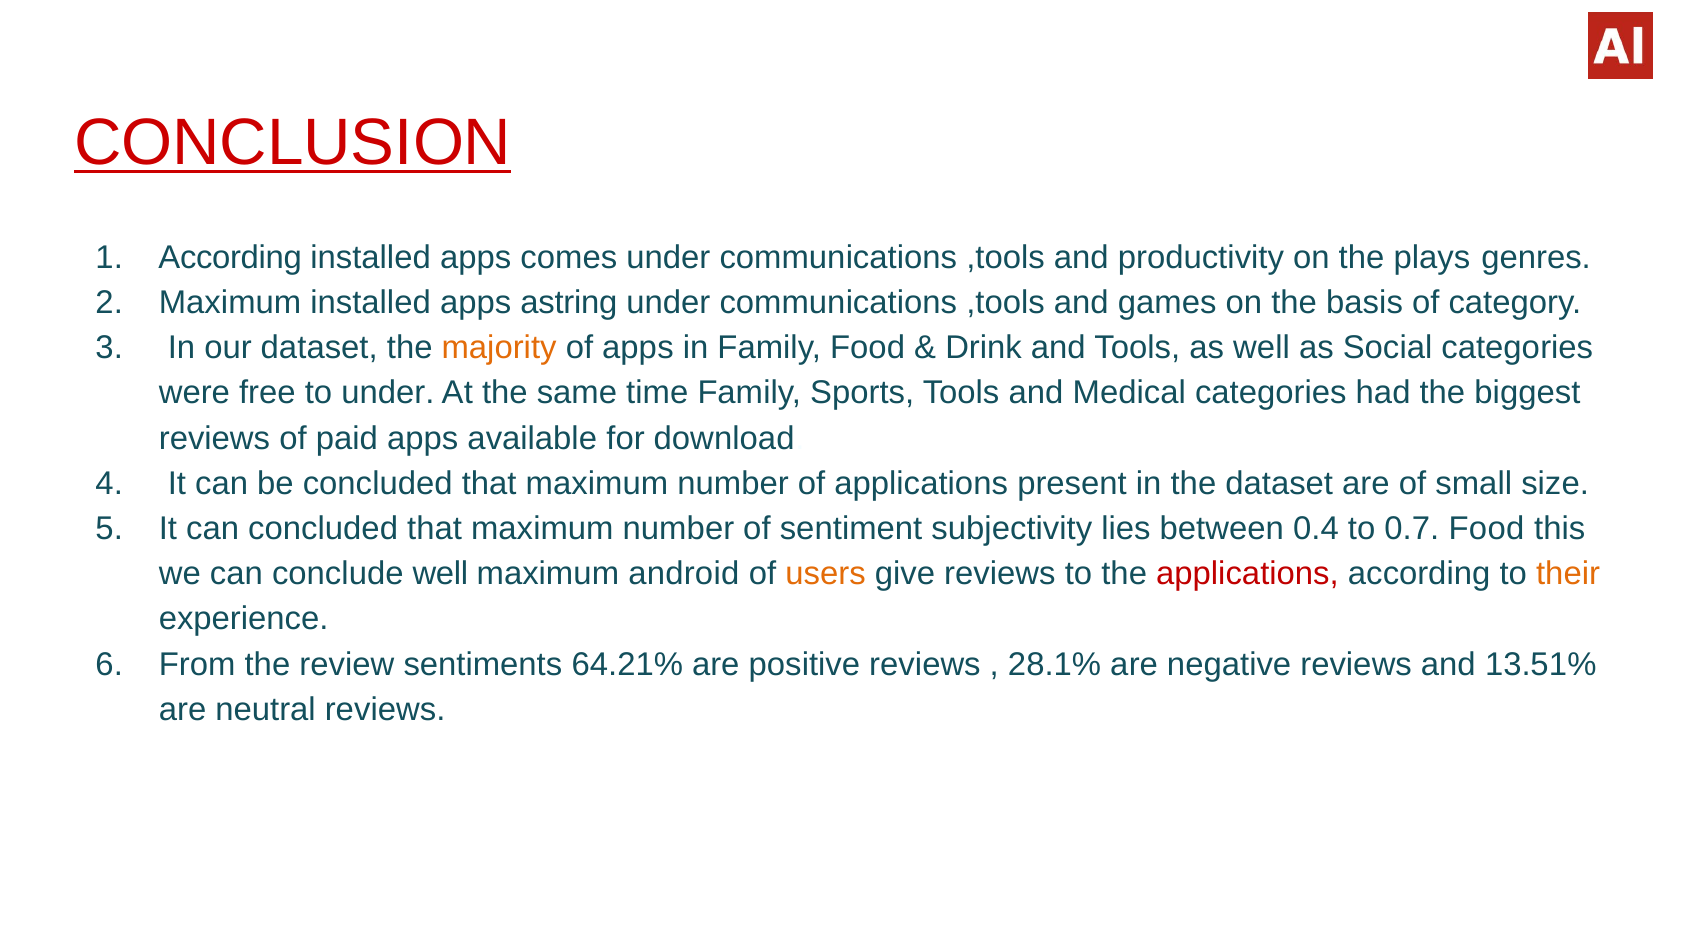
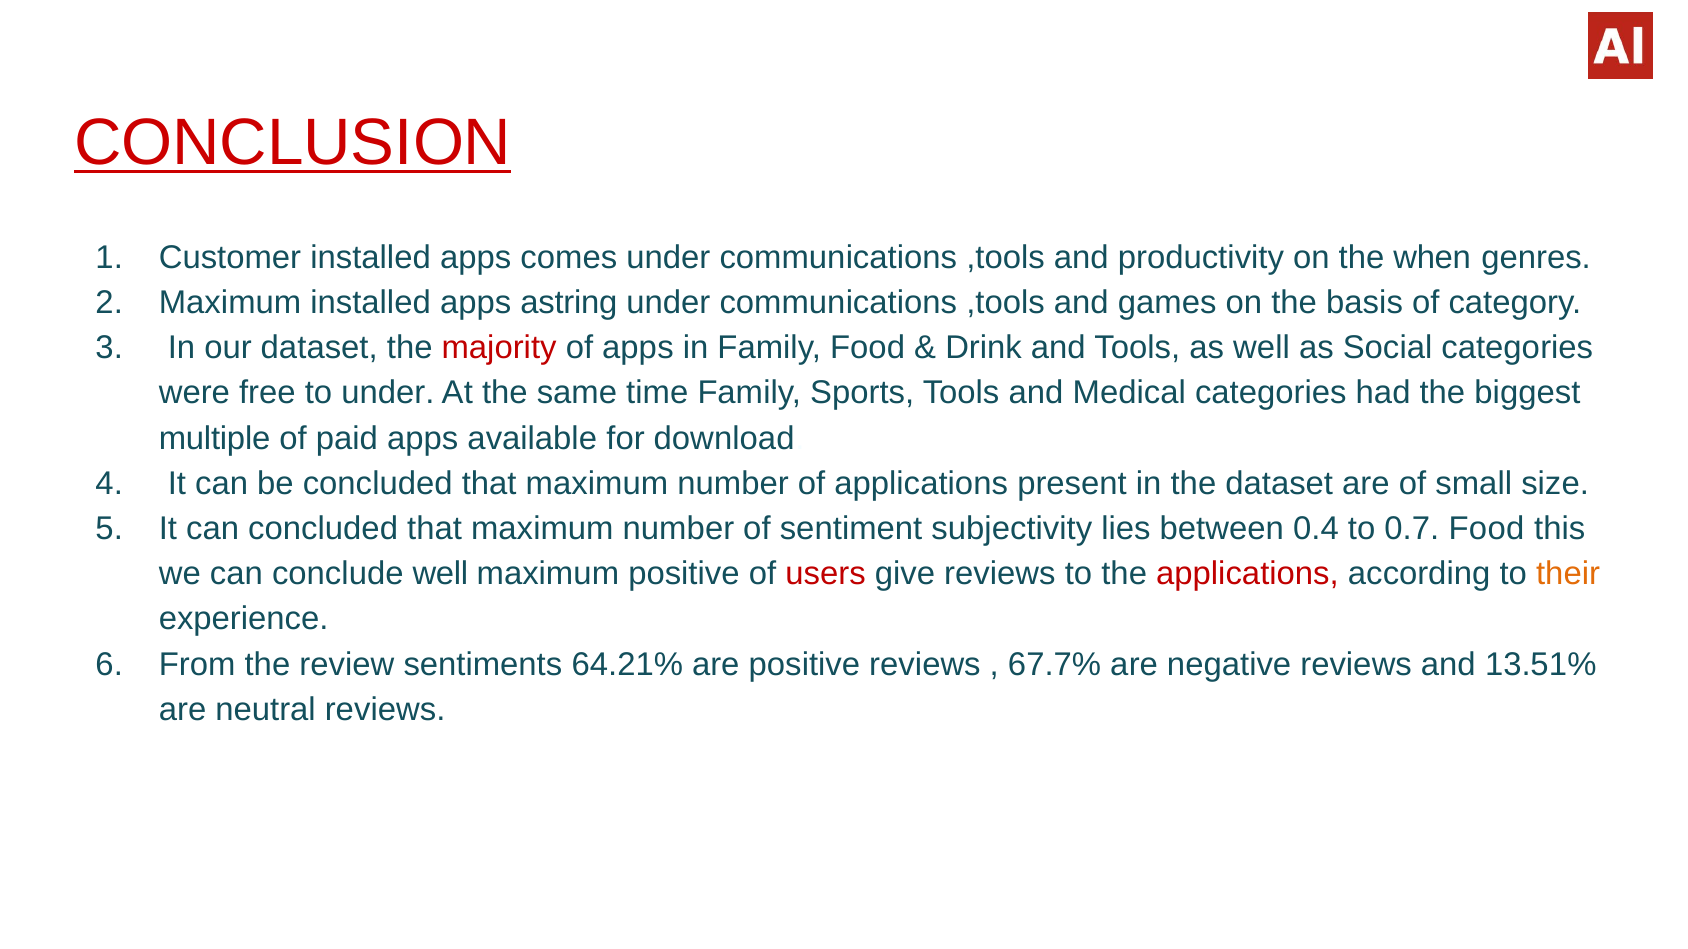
According at (230, 257): According -> Customer
plays: plays -> when
majority colour: orange -> red
reviews at (214, 438): reviews -> multiple
maximum android: android -> positive
users colour: orange -> red
28.1%: 28.1% -> 67.7%
